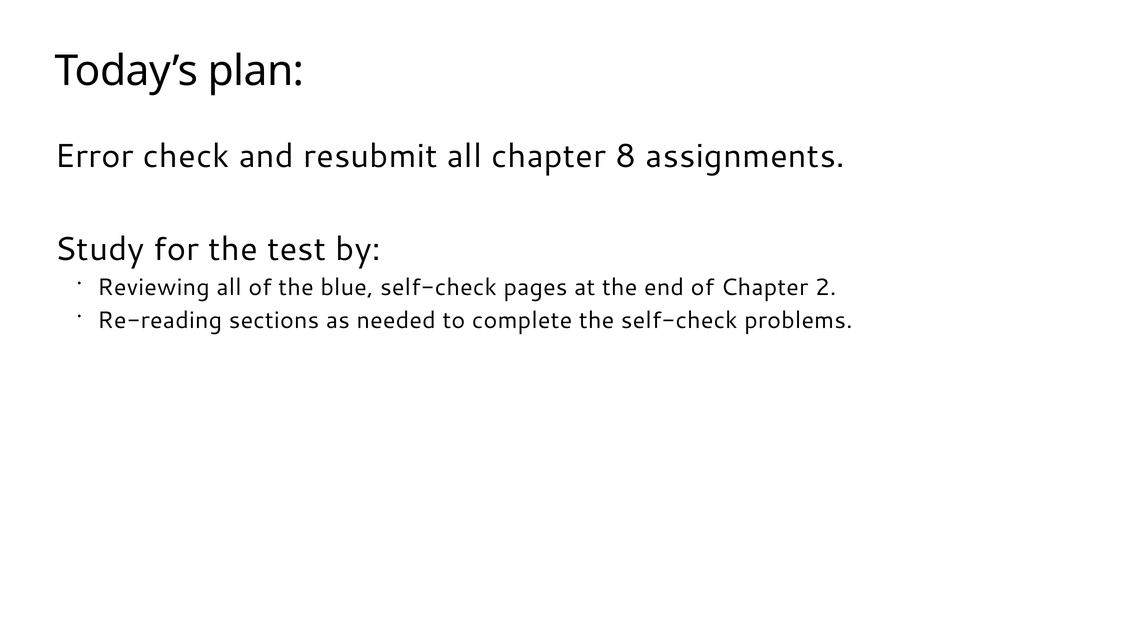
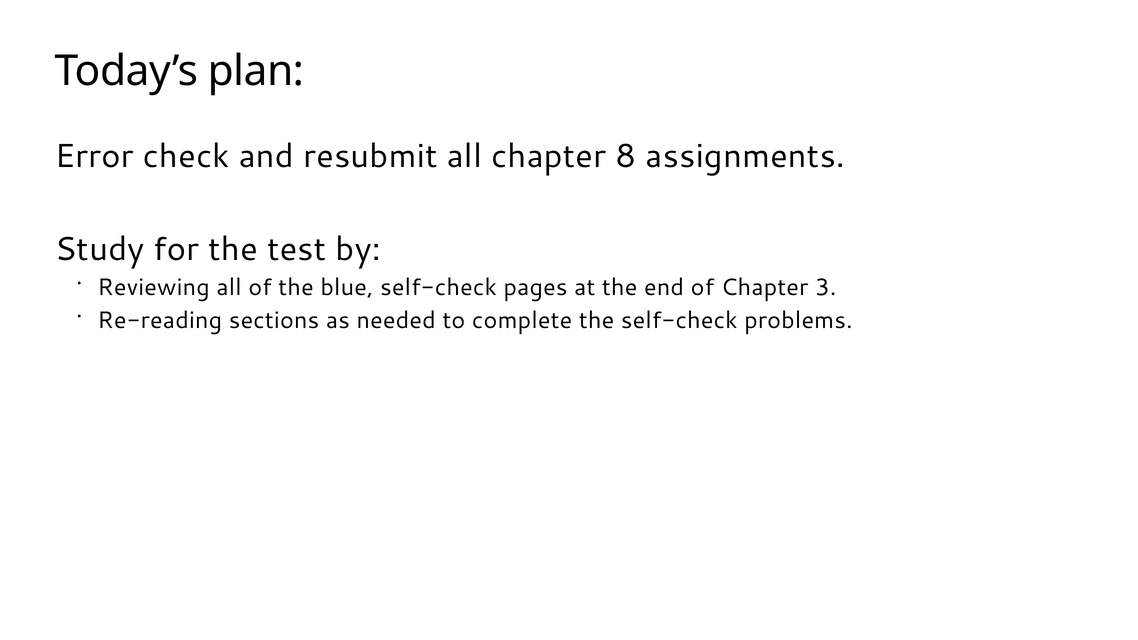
2: 2 -> 3
